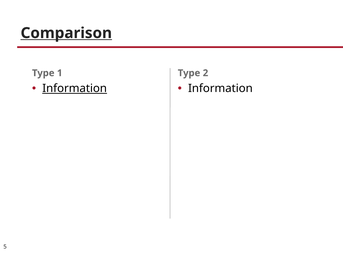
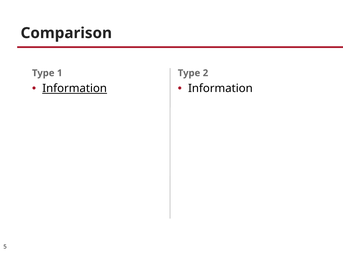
Comparison underline: present -> none
